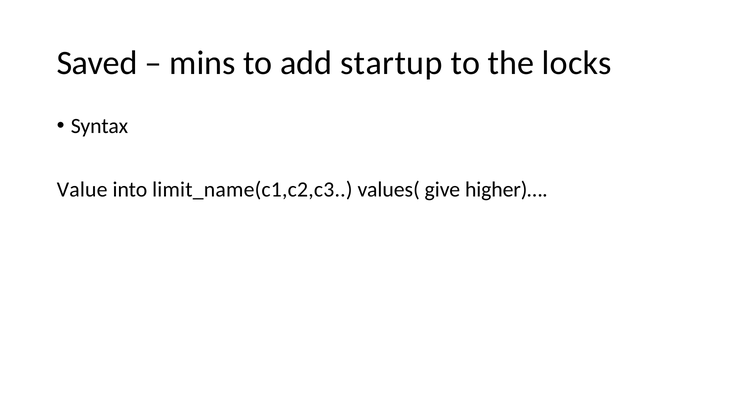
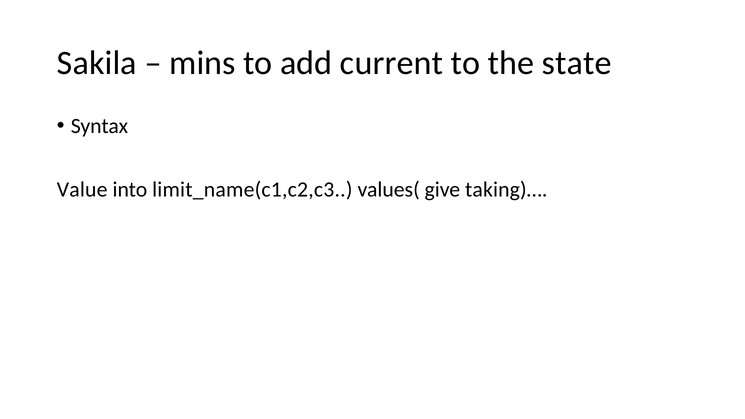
Saved: Saved -> Sakila
startup: startup -> current
locks: locks -> state
higher)…: higher)… -> taking)…
